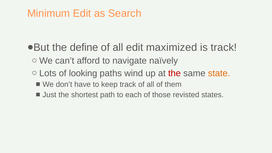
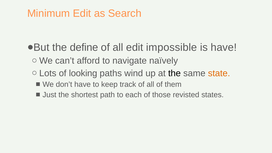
maximized: maximized -> impossible
is track: track -> have
the at (174, 73) colour: red -> black
